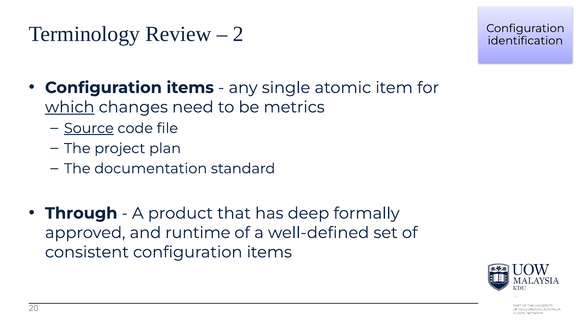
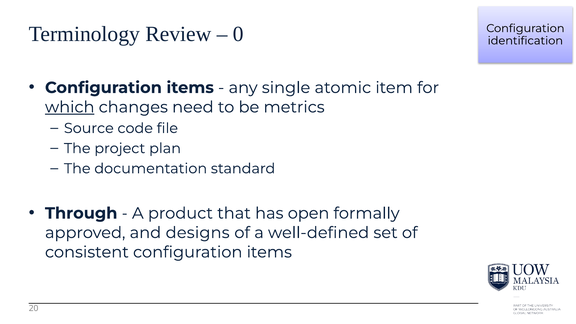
2: 2 -> 0
Source underline: present -> none
deep: deep -> open
runtime: runtime -> designs
